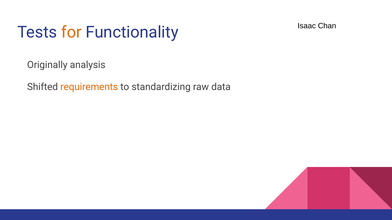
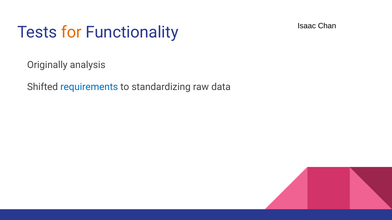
requirements colour: orange -> blue
